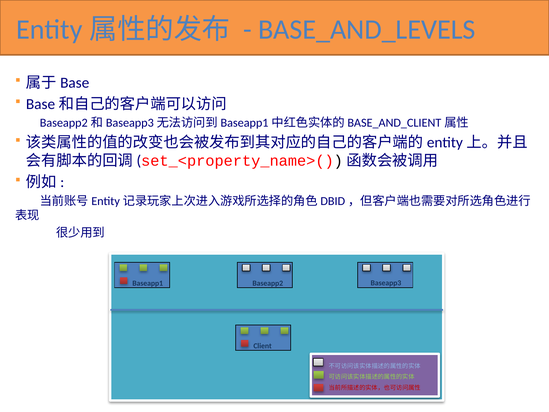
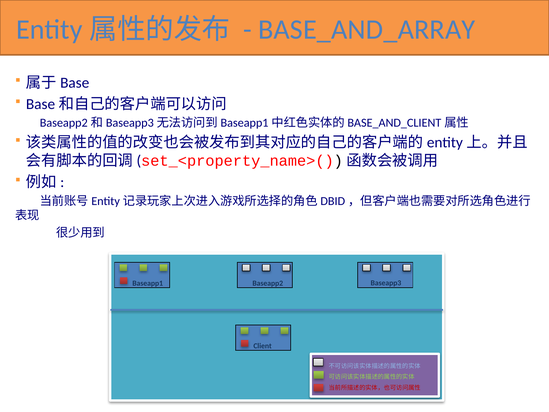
BASE_AND_LEVELS: BASE_AND_LEVELS -> BASE_AND_ARRAY
